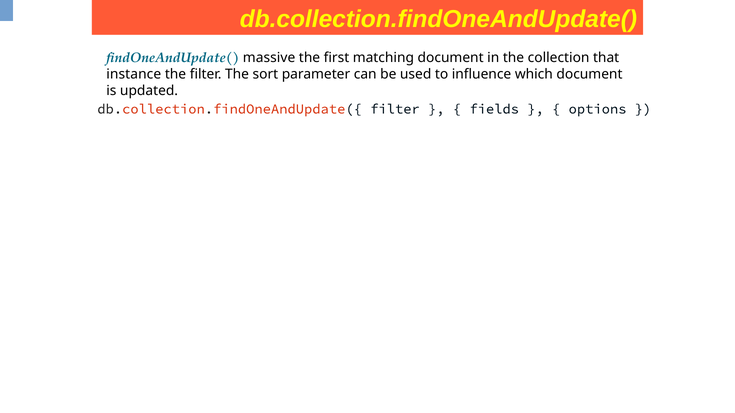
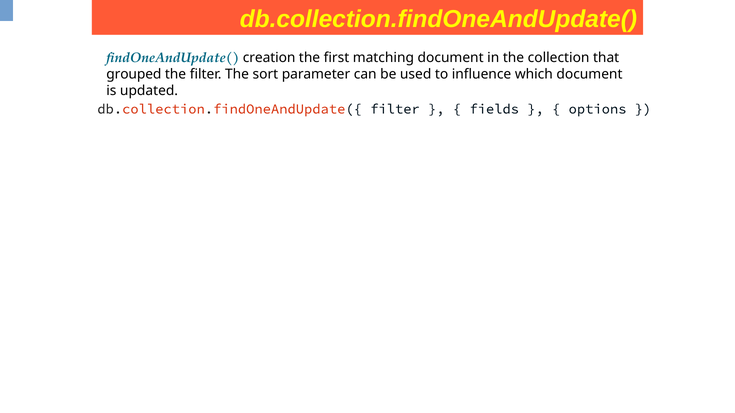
massive: massive -> creation
instance: instance -> grouped
